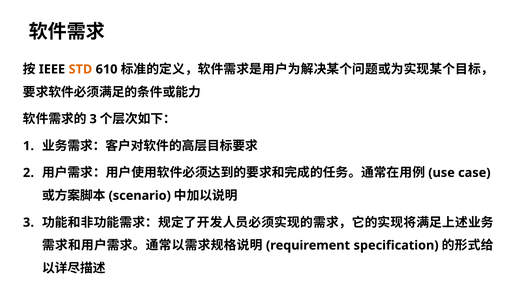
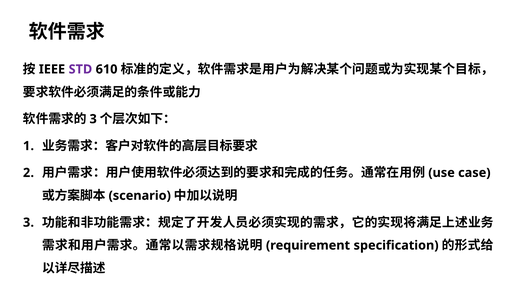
STD colour: orange -> purple
